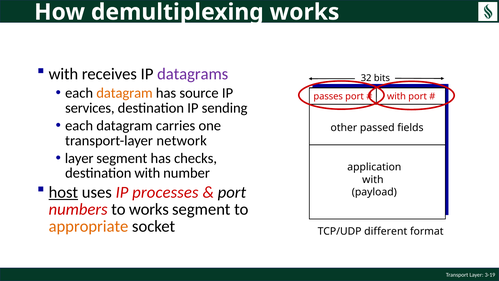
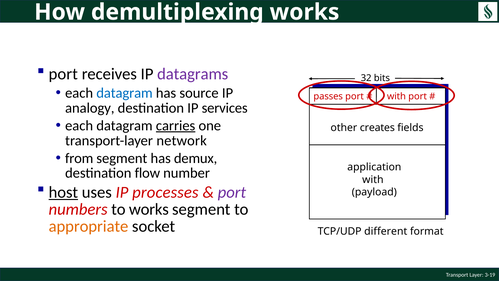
with at (63, 74): with -> port
datagram at (125, 93) colour: orange -> blue
services: services -> analogy
sending: sending -> services
carries underline: none -> present
passed: passed -> creates
layer at (79, 158): layer -> from
checks: checks -> demux
destination with: with -> flow
port at (232, 192) colour: black -> purple
